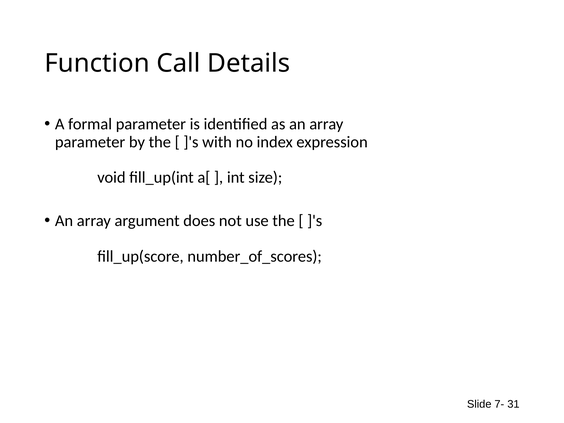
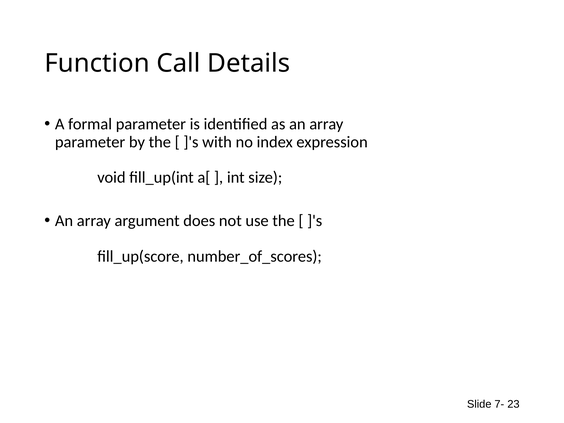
31: 31 -> 23
